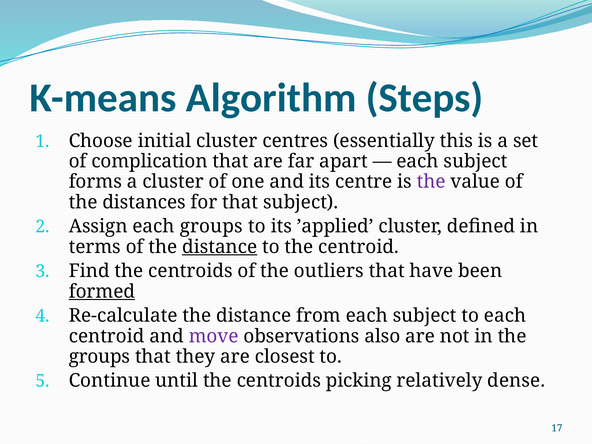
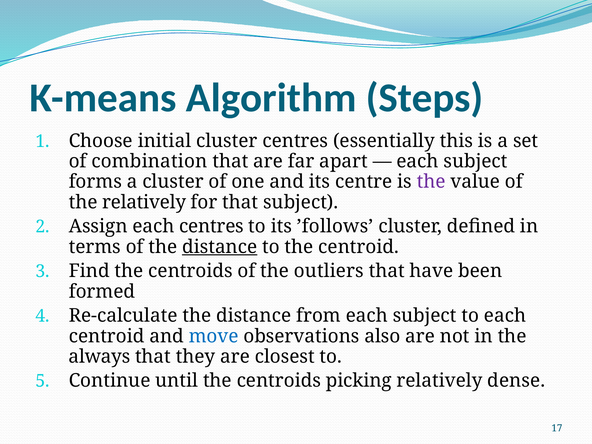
complication: complication -> combination
the distances: distances -> relatively
each groups: groups -> centres
’applied: ’applied -> ’follows
formed underline: present -> none
move colour: purple -> blue
groups at (99, 357): groups -> always
